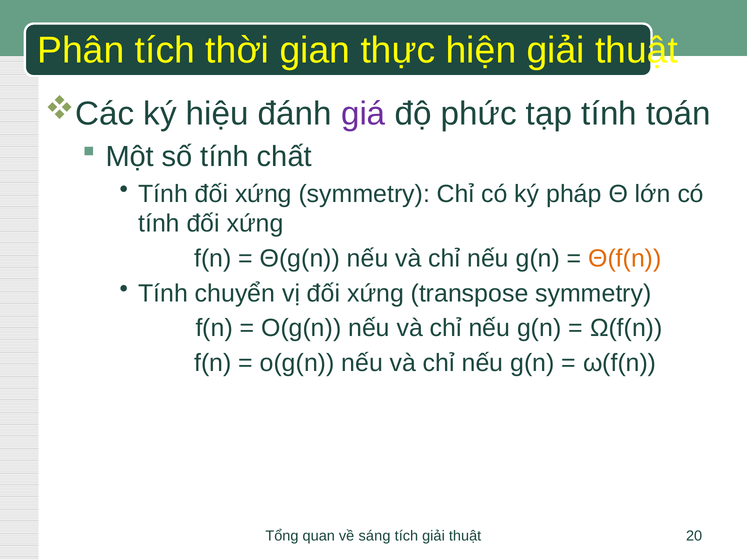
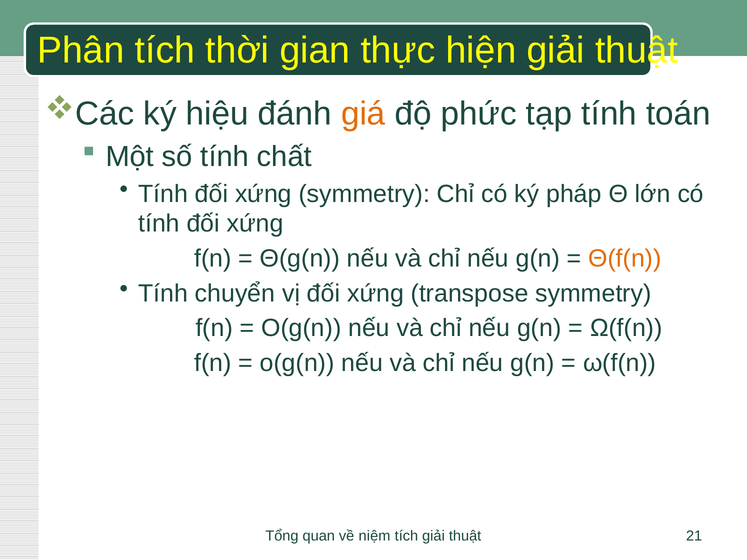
giá colour: purple -> orange
sáng: sáng -> niệm
20: 20 -> 21
